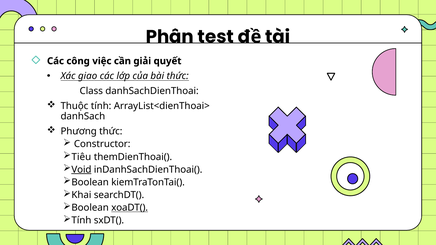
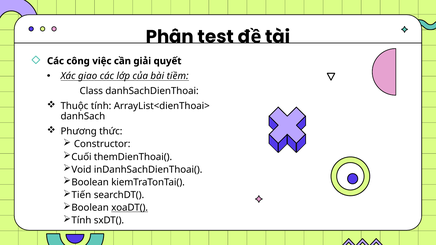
bài thức: thức -> tiềm
Tiêu: Tiêu -> Cuối
Void underline: present -> none
Khai: Khai -> Tiến
